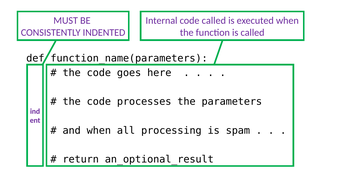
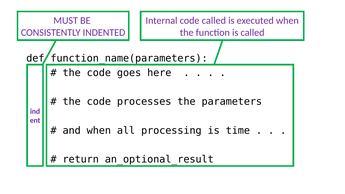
spam: spam -> time
